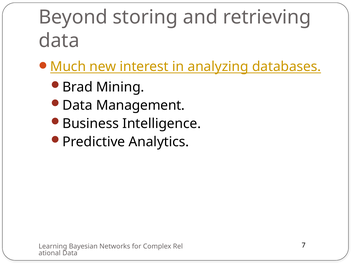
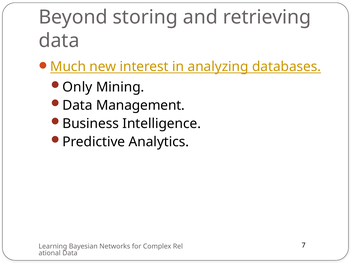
Brad: Brad -> Only
